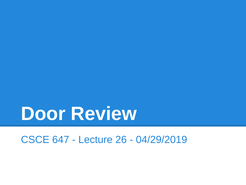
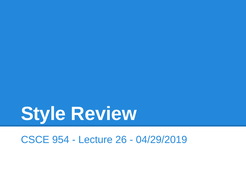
Door: Door -> Style
647: 647 -> 954
